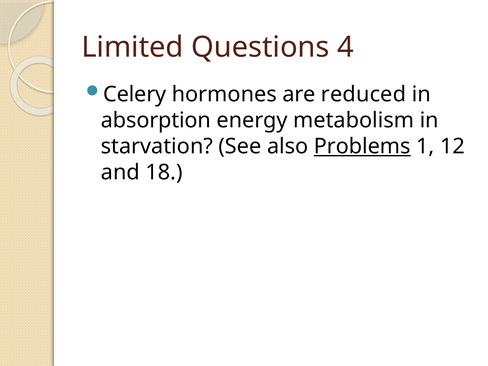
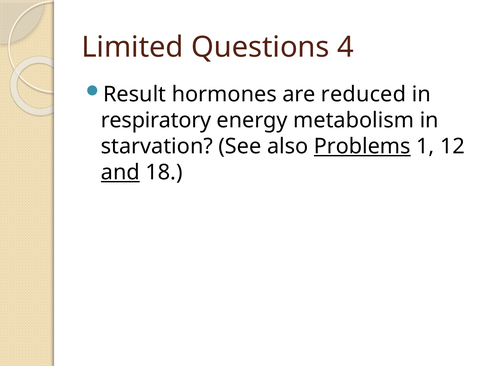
Celery: Celery -> Result
absorption: absorption -> respiratory
and underline: none -> present
